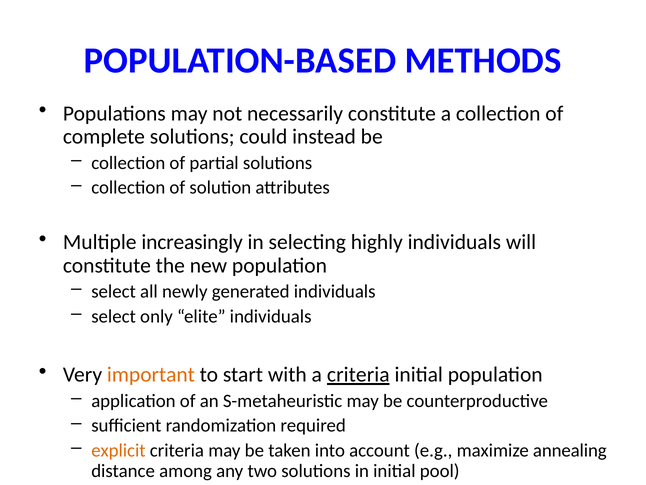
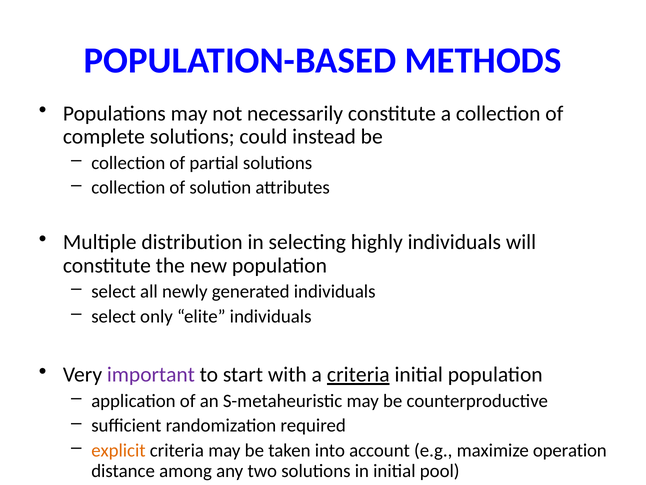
increasingly: increasingly -> distribution
important colour: orange -> purple
annealing: annealing -> operation
